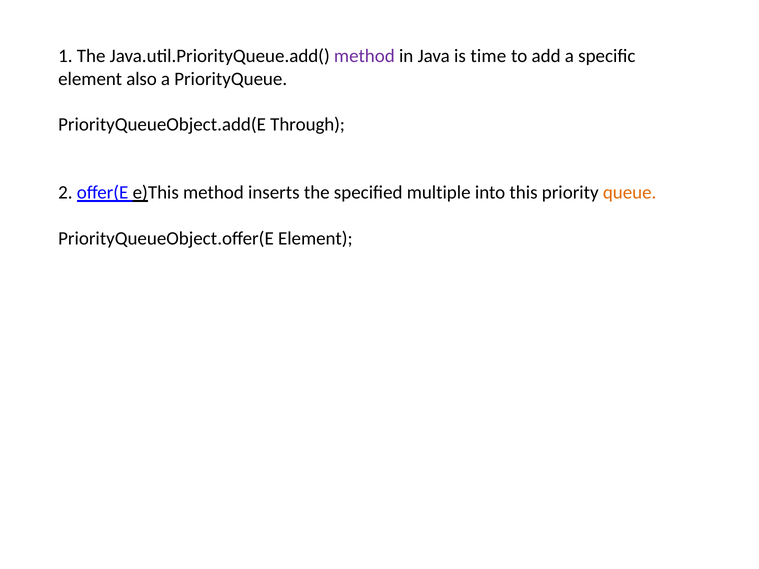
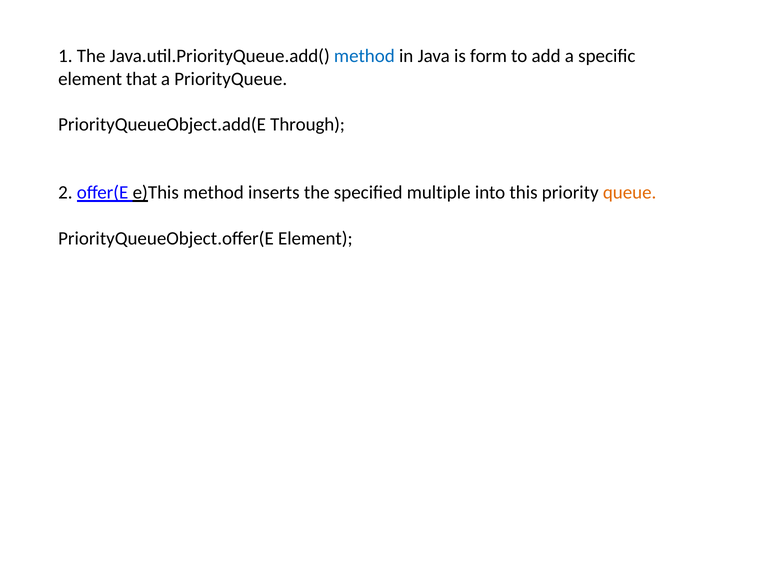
method at (364, 56) colour: purple -> blue
time: time -> form
also: also -> that
